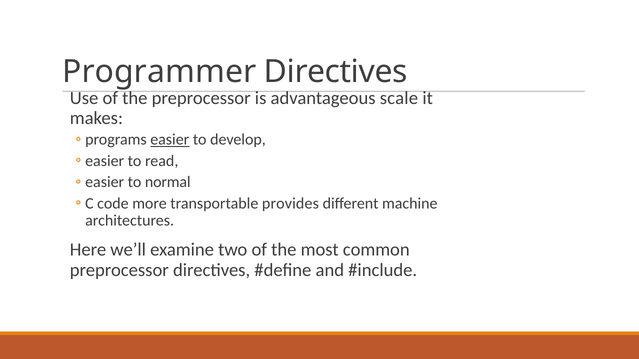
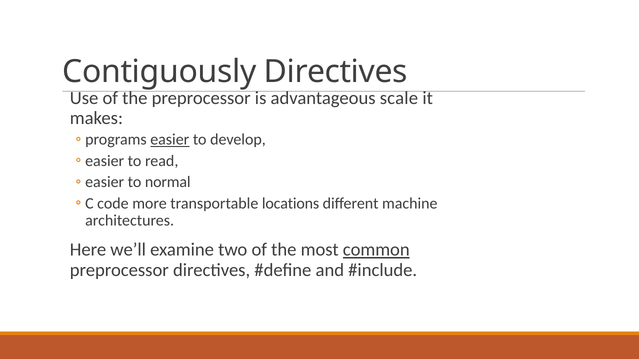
Programmer: Programmer -> Contiguously
provides: provides -> locations
common underline: none -> present
